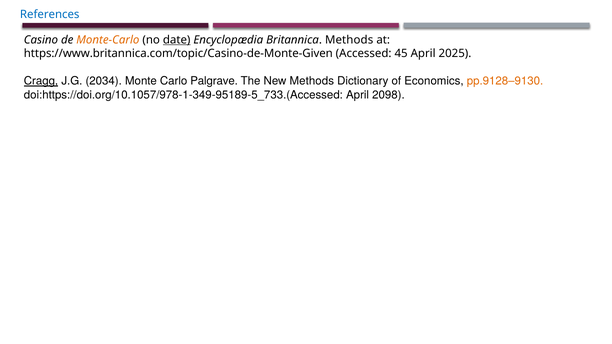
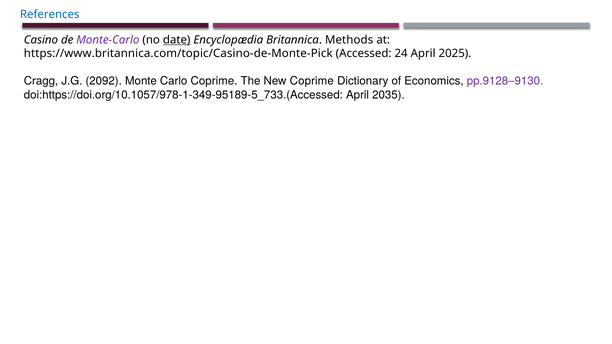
Monte-Carlo colour: orange -> purple
https://www.britannica.com/topic/Casino-de-Monte-Given: https://www.britannica.com/topic/Casino-de-Monte-Given -> https://www.britannica.com/topic/Casino-de-Monte-Pick
45: 45 -> 24
Cragg underline: present -> none
2034: 2034 -> 2092
Carlo Palgrave: Palgrave -> Coprime
New Methods: Methods -> Coprime
pp.9128–9130 colour: orange -> purple
2098: 2098 -> 2035
